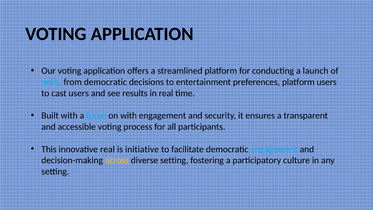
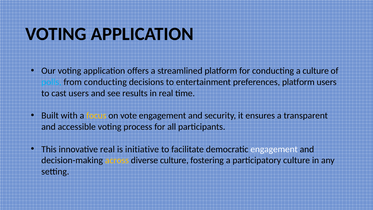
a launch: launch -> culture
from democratic: democratic -> conducting
focus colour: light blue -> yellow
on with: with -> vote
engagement at (274, 149) colour: light blue -> white
diverse setting: setting -> culture
